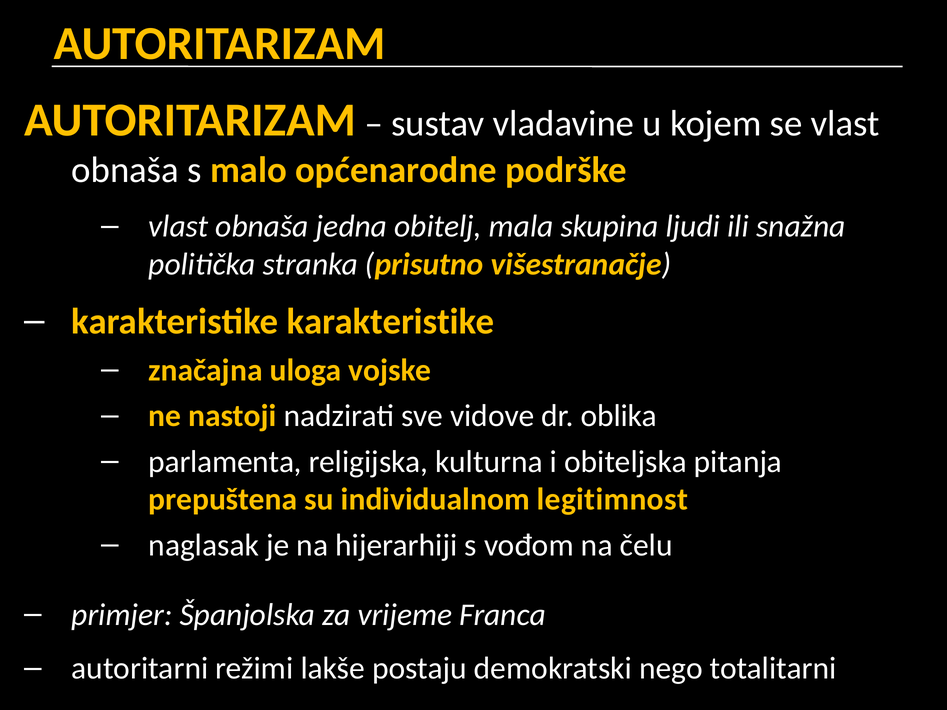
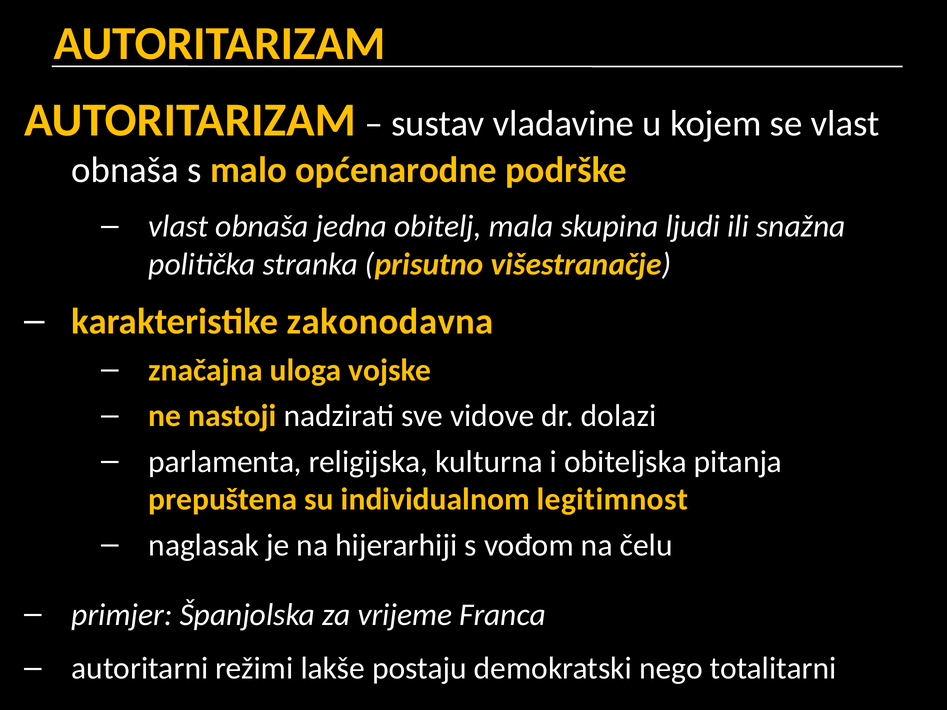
karakteristike karakteristike: karakteristike -> zakonodavna
oblika: oblika -> dolazi
